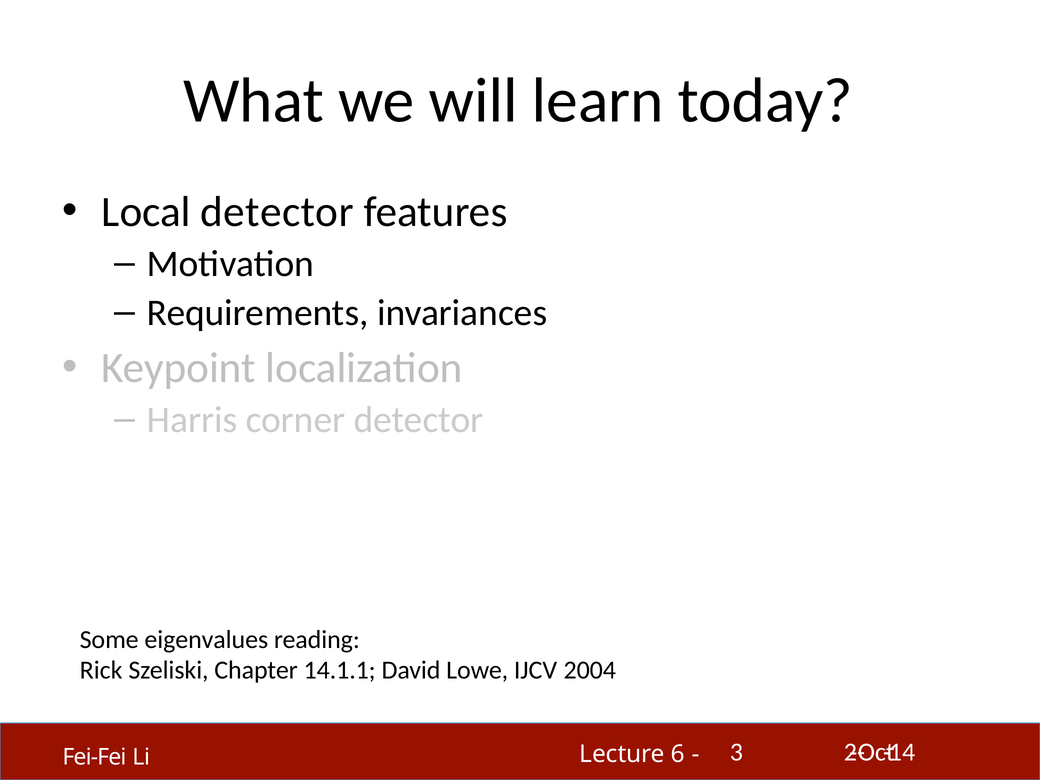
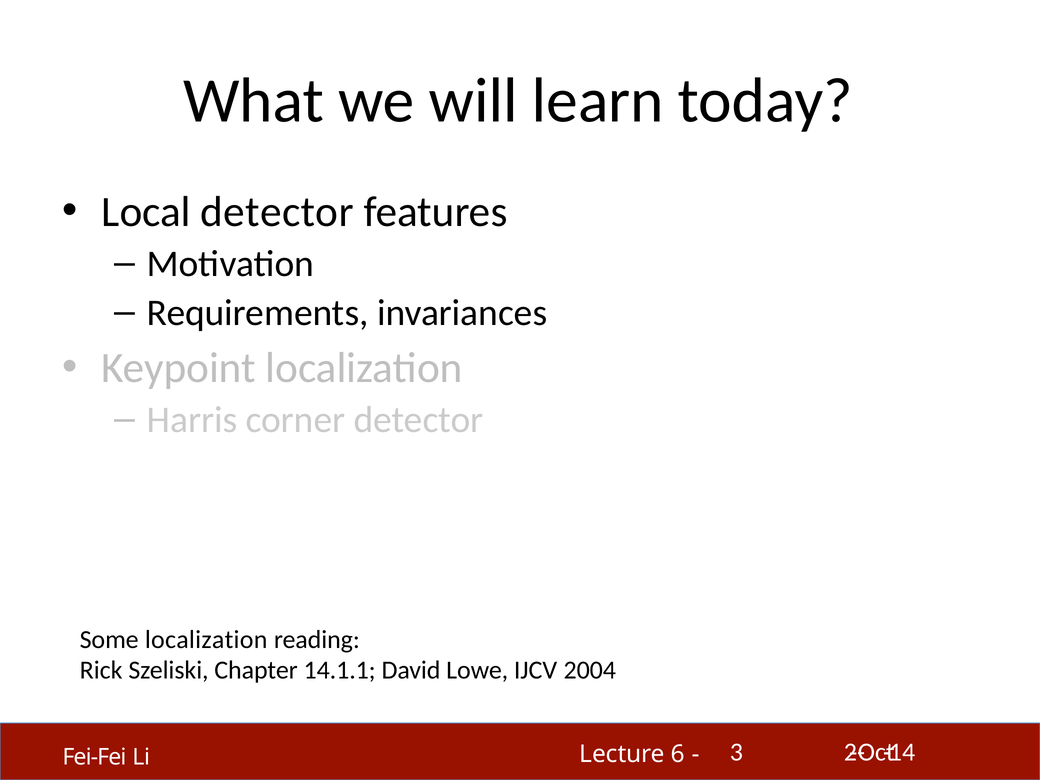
Some eigenvalues: eigenvalues -> localization
